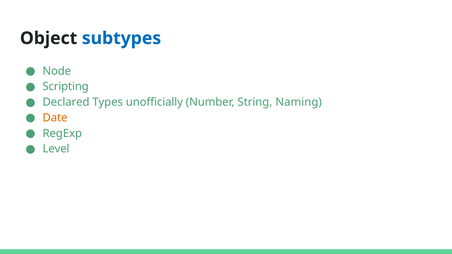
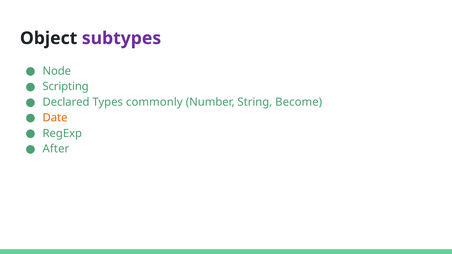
subtypes colour: blue -> purple
unofficially: unofficially -> commonly
Naming: Naming -> Become
Level: Level -> After
